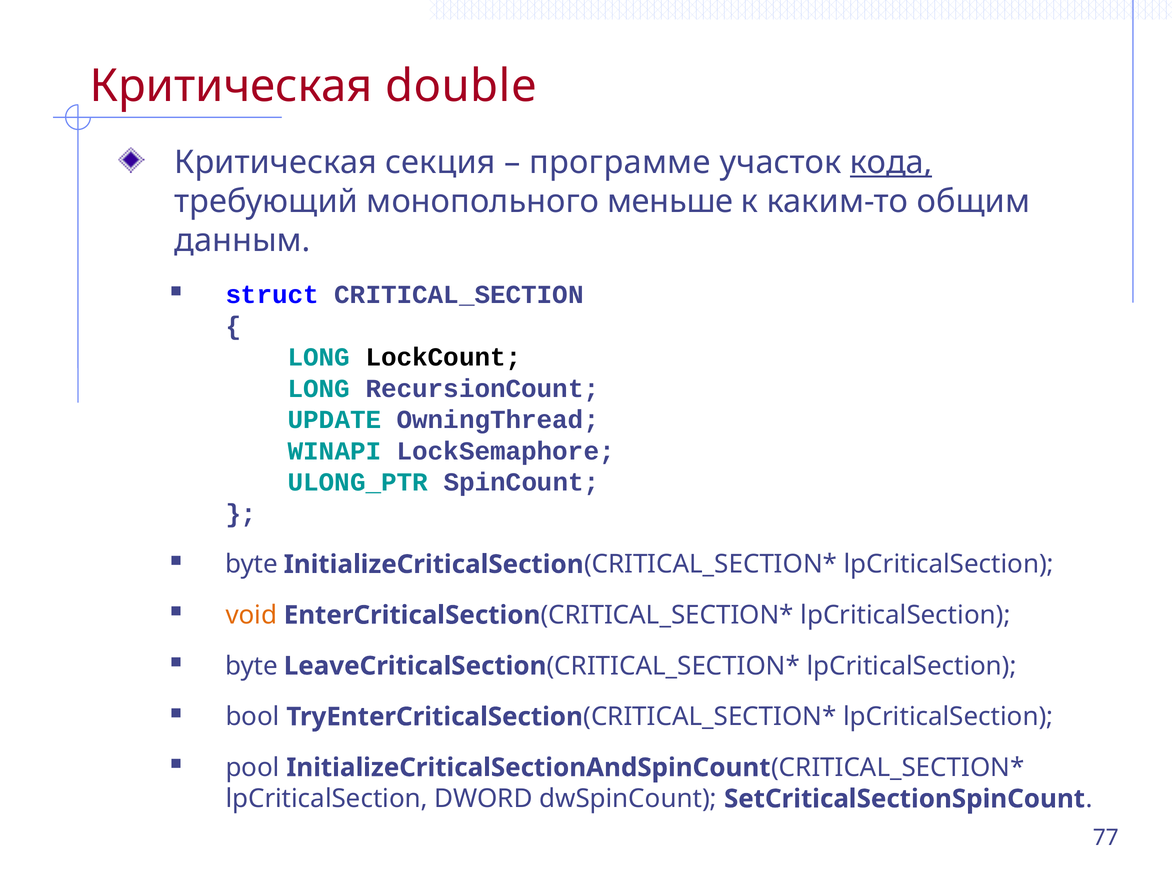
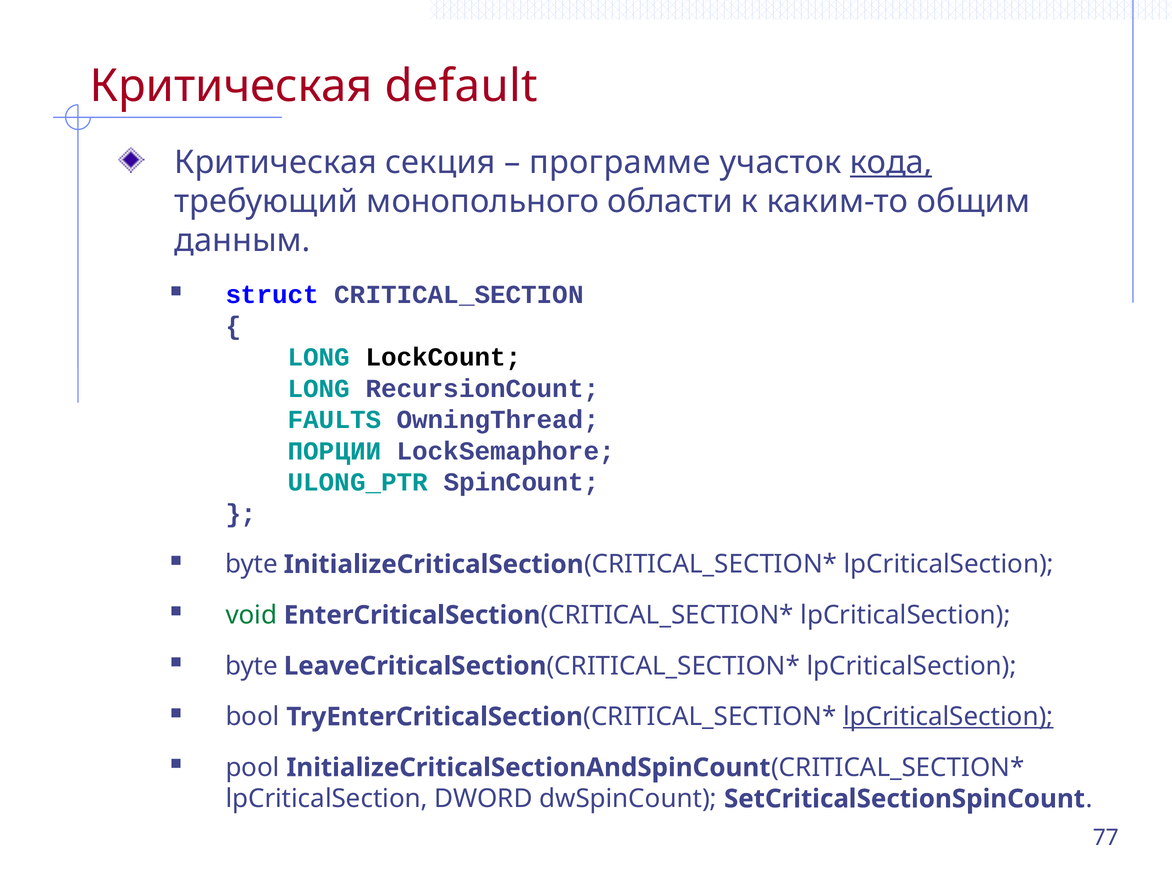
double: double -> default
меньше: меньше -> области
UPDATE: UPDATE -> FAULTS
WINAPI: WINAPI -> ПОРЦИИ
void colour: orange -> green
lpCriticalSection at (948, 717) underline: none -> present
